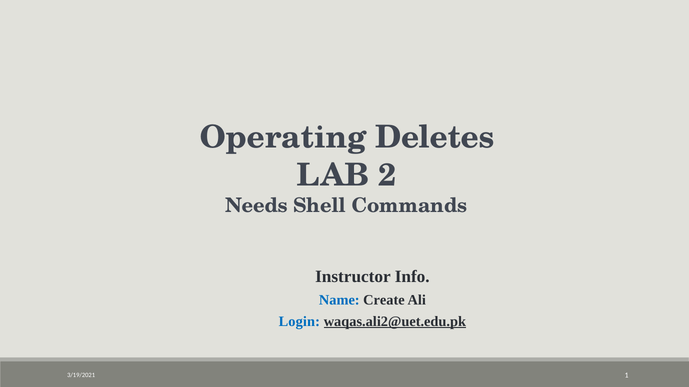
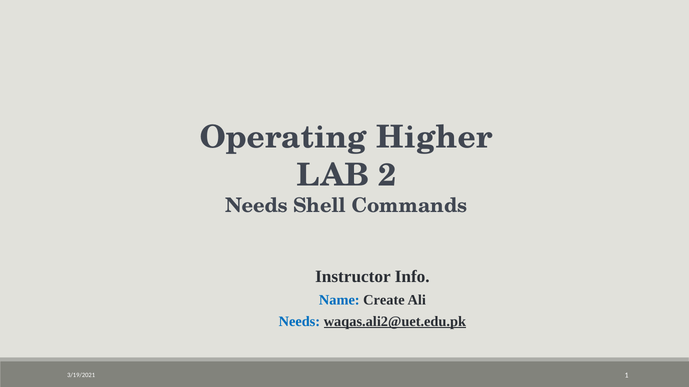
Deletes: Deletes -> Higher
Login at (299, 322): Login -> Needs
